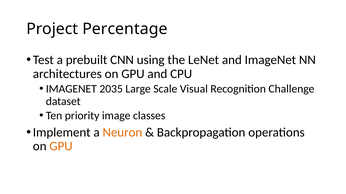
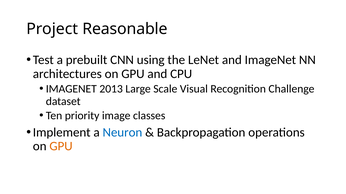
Percentage: Percentage -> Reasonable
2035: 2035 -> 2013
Neuron colour: orange -> blue
